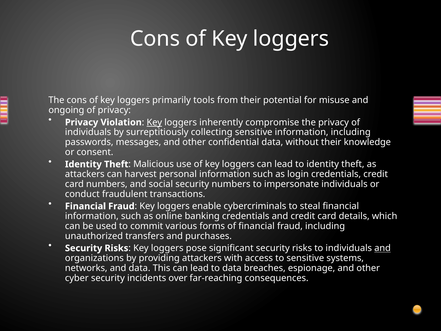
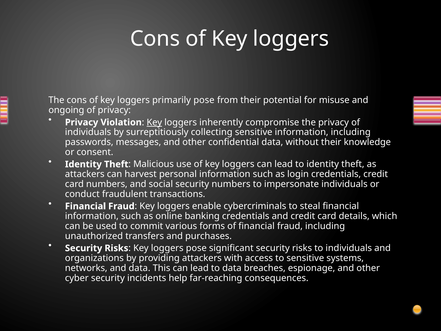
primarily tools: tools -> pose
and at (383, 248) underline: present -> none
over: over -> help
